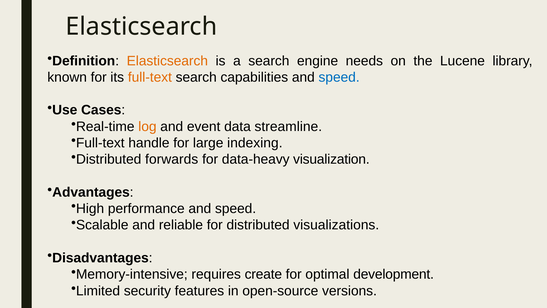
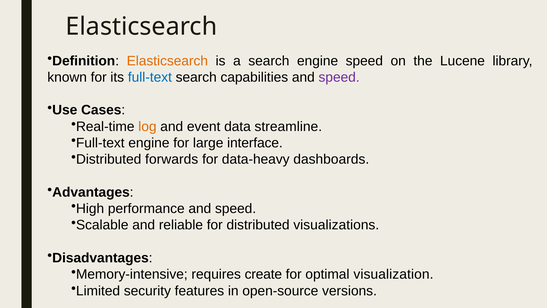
engine needs: needs -> speed
full-text at (150, 77) colour: orange -> blue
speed at (339, 77) colour: blue -> purple
Full-text handle: handle -> engine
indexing: indexing -> interface
visualization: visualization -> dashboards
development: development -> visualization
